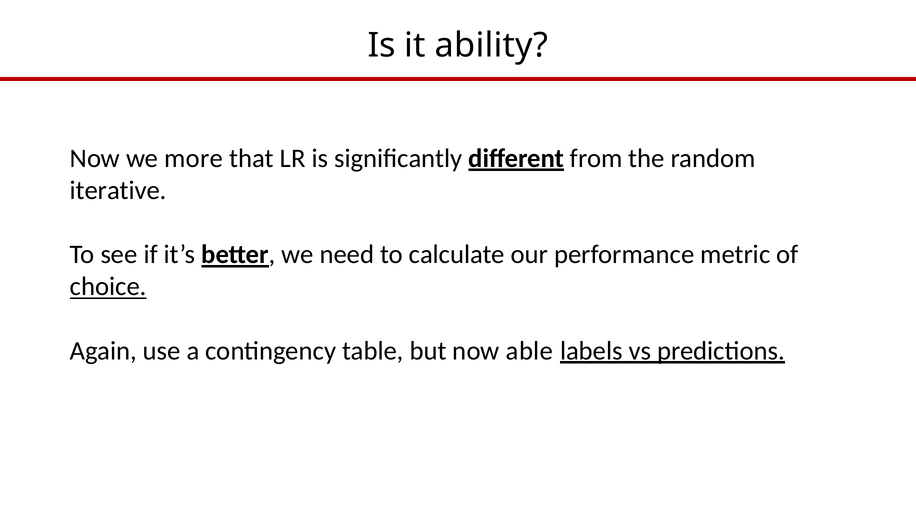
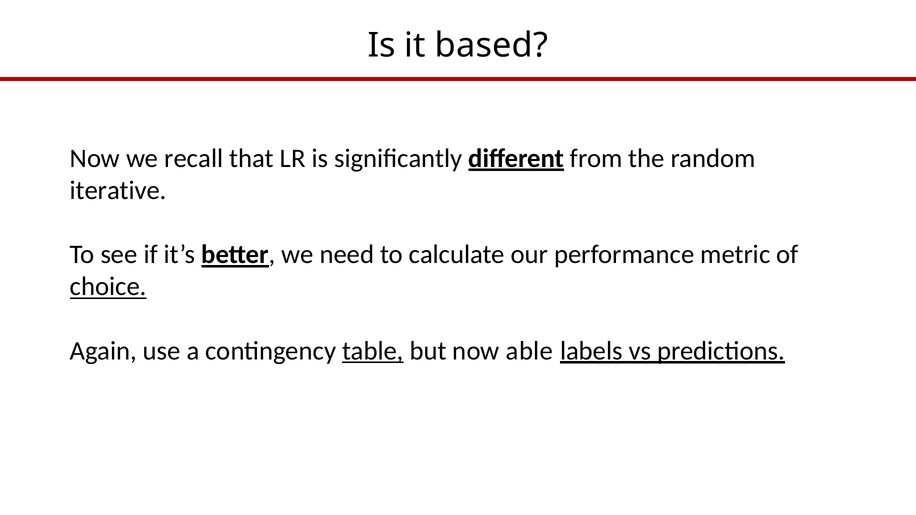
ability: ability -> based
more: more -> recall
table underline: none -> present
